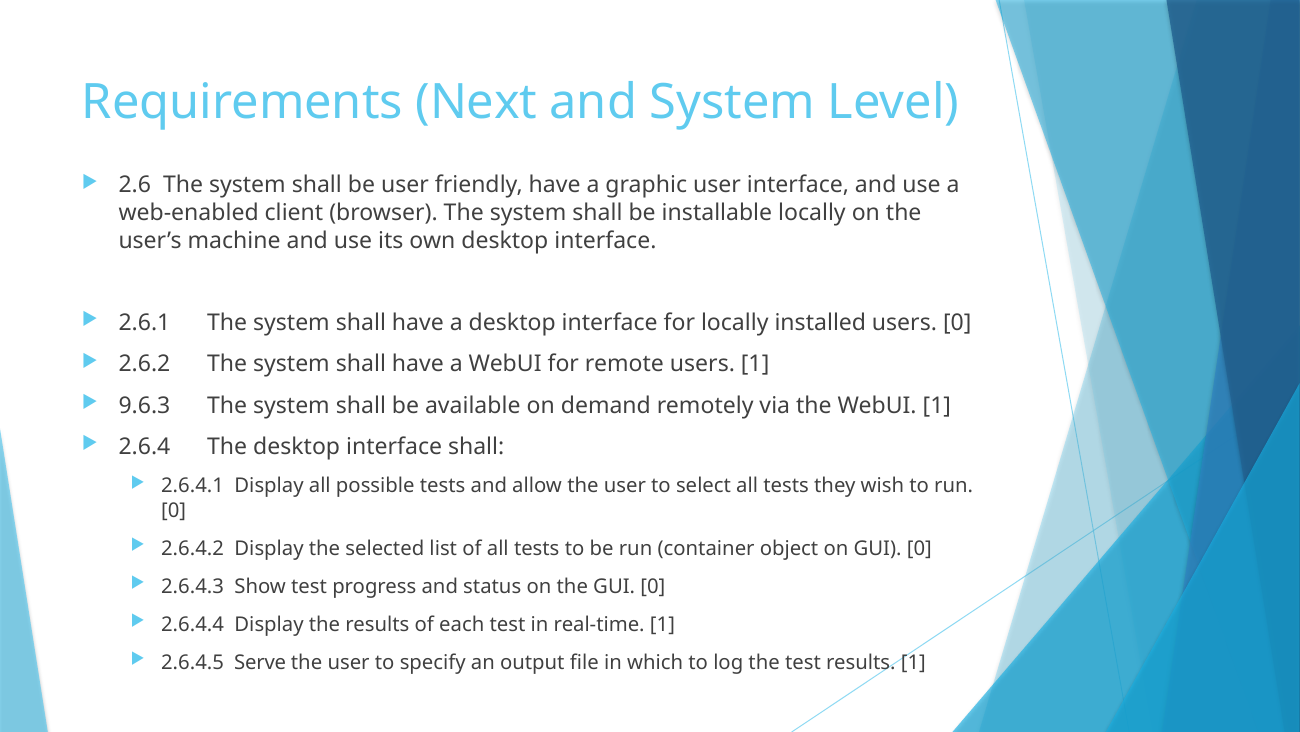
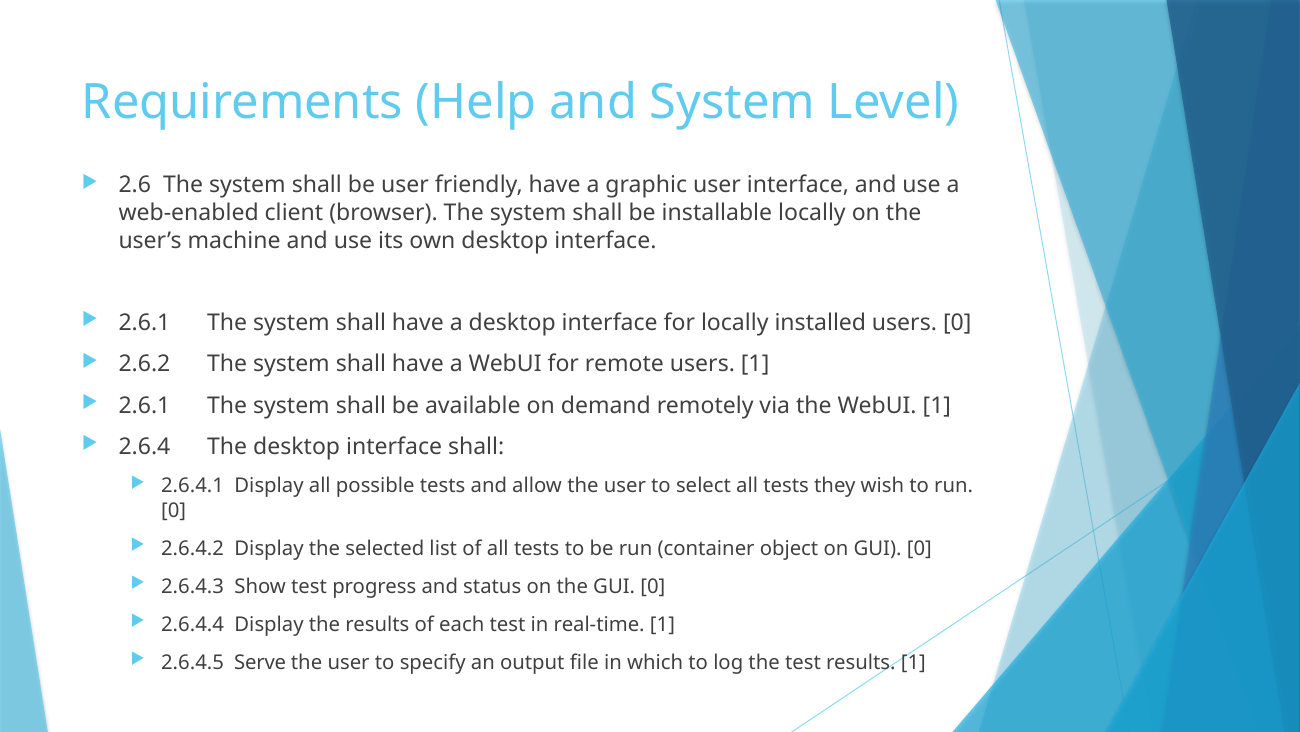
Next: Next -> Help
9.6.3 at (144, 405): 9.6.3 -> 2.6.1
